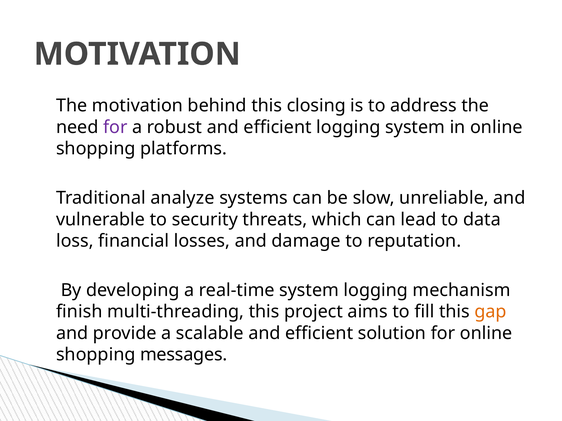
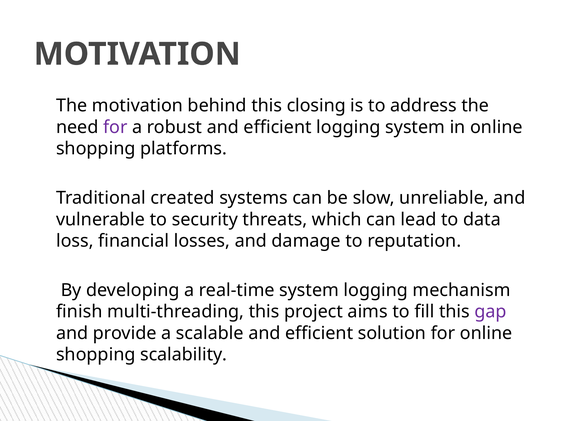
analyze: analyze -> created
gap colour: orange -> purple
messages: messages -> scalability
